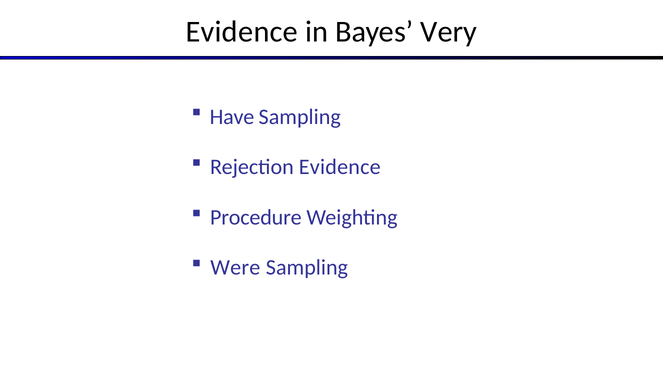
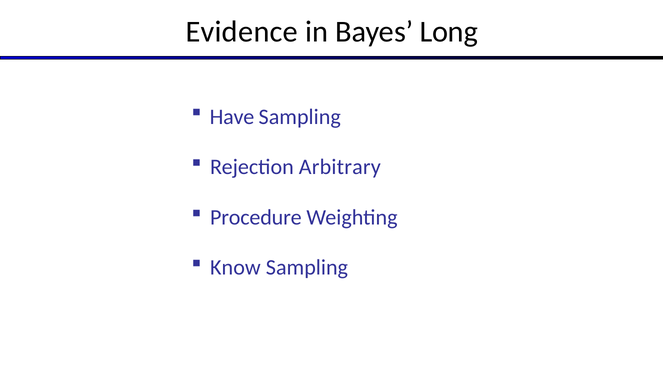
Very: Very -> Long
Rejection Evidence: Evidence -> Arbitrary
Were: Were -> Know
